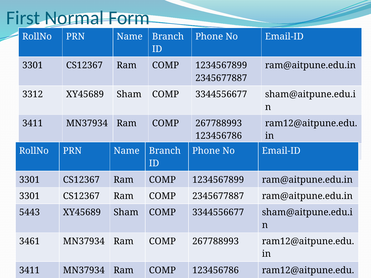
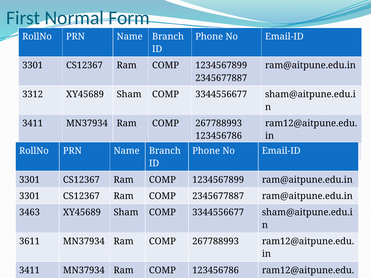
5443: 5443 -> 3463
3461: 3461 -> 3611
